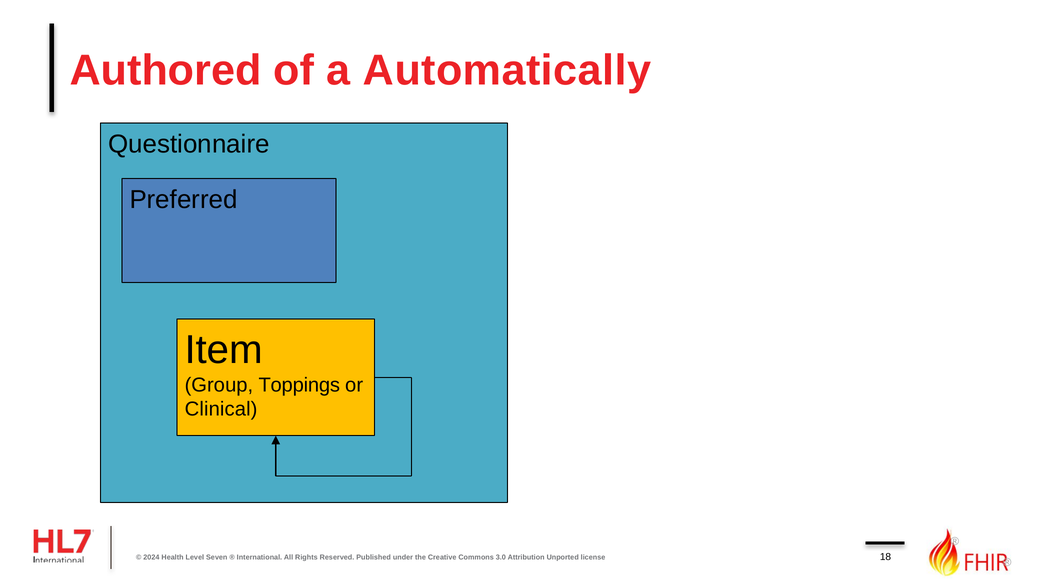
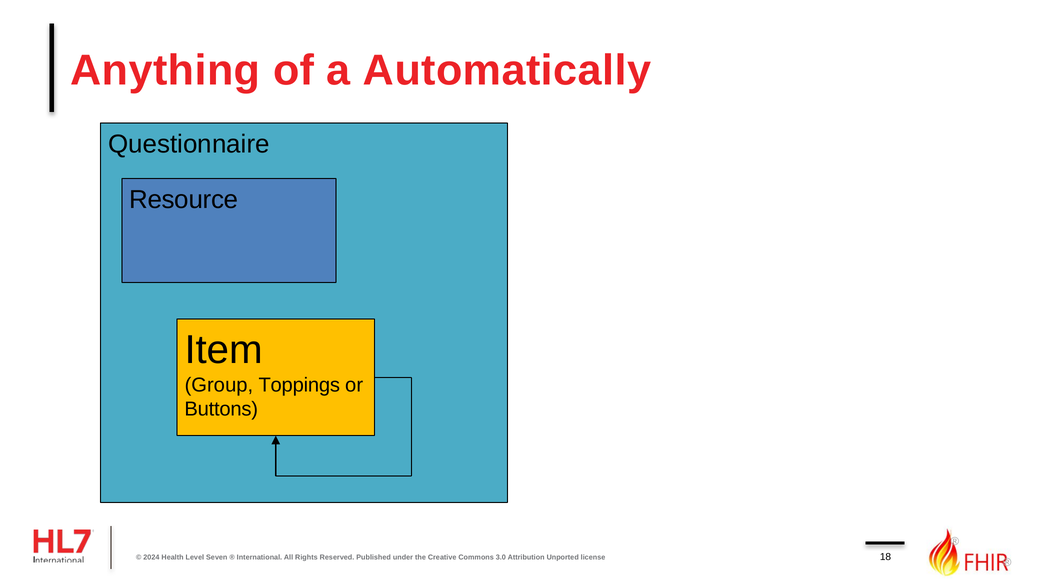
Authored: Authored -> Anything
Preferred: Preferred -> Resource
Clinical: Clinical -> Buttons
